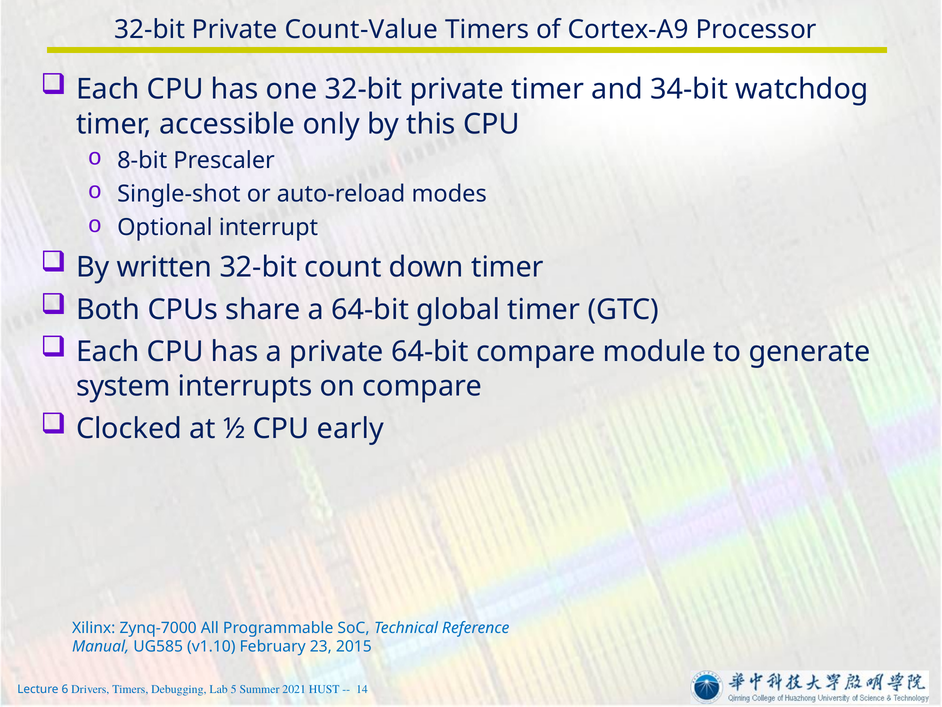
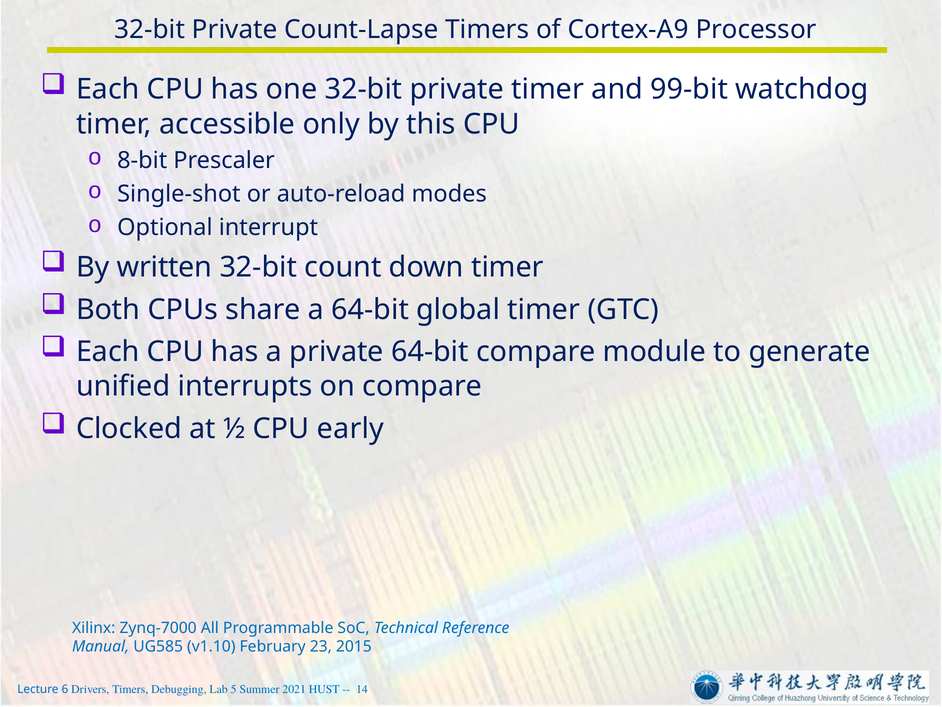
Count-Value: Count-Value -> Count-Lapse
34-bit: 34-bit -> 99-bit
system: system -> unified
